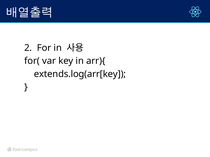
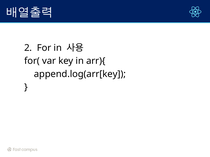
extends.log(arr[key: extends.log(arr[key -> append.log(arr[key
